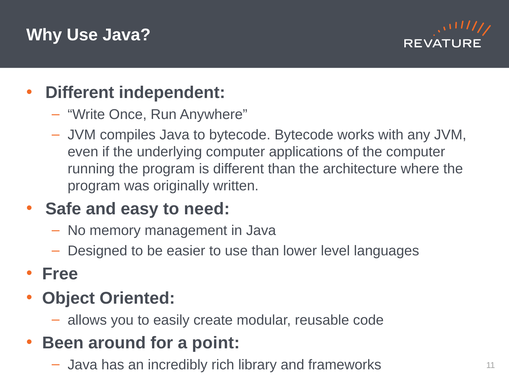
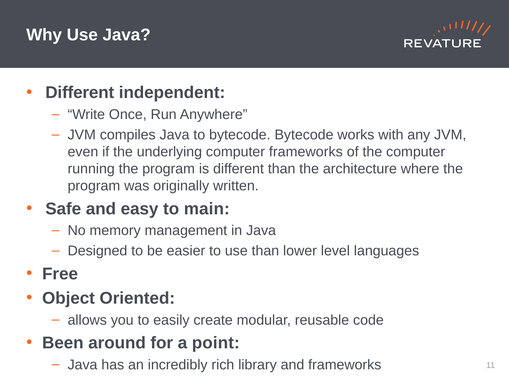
computer applications: applications -> frameworks
need: need -> main
